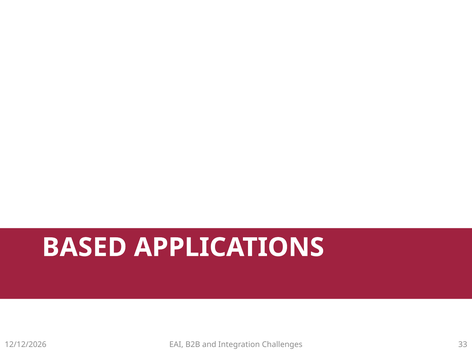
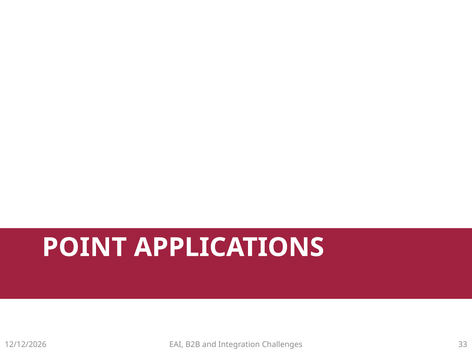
BASED: BASED -> POINT
